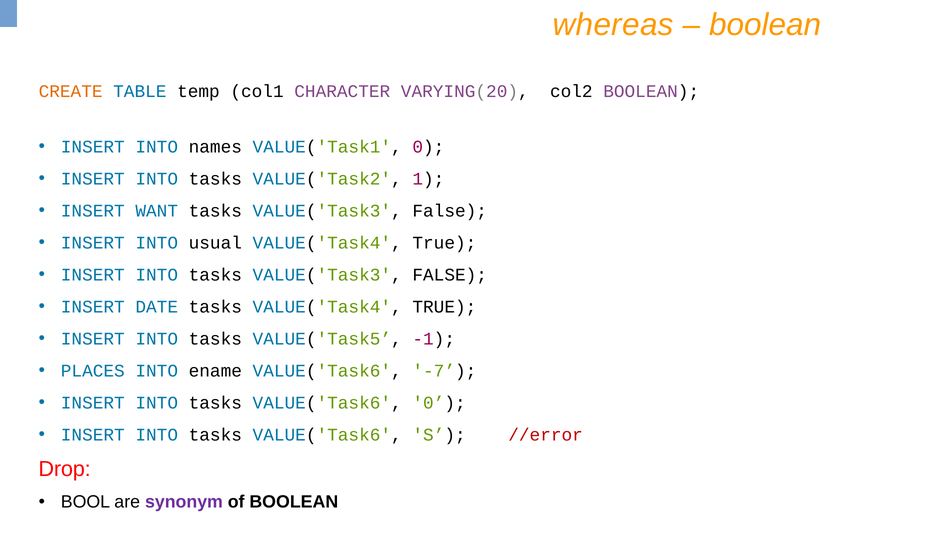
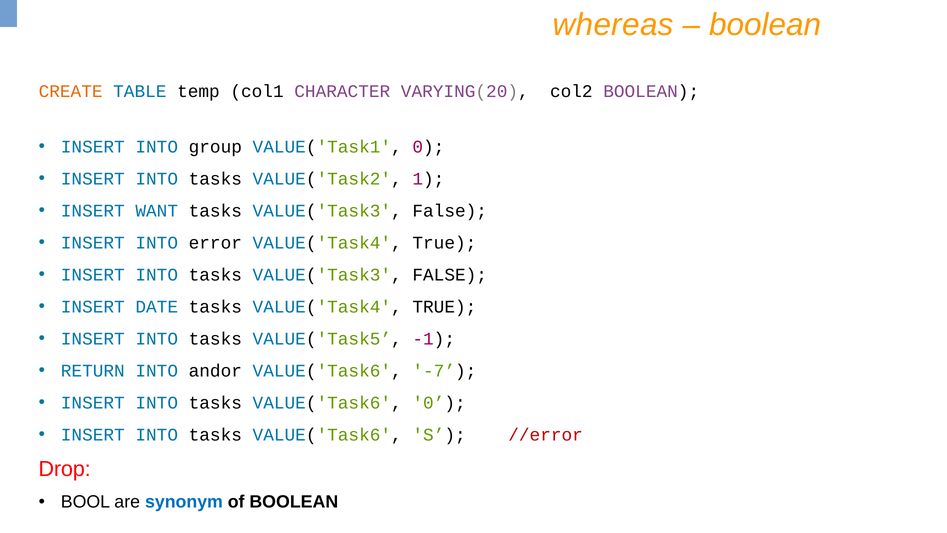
names: names -> group
usual: usual -> error
PLACES: PLACES -> RETURN
ename: ename -> andor
synonym colour: purple -> blue
